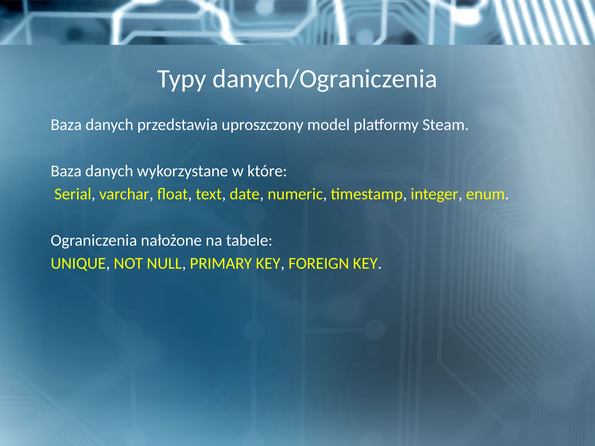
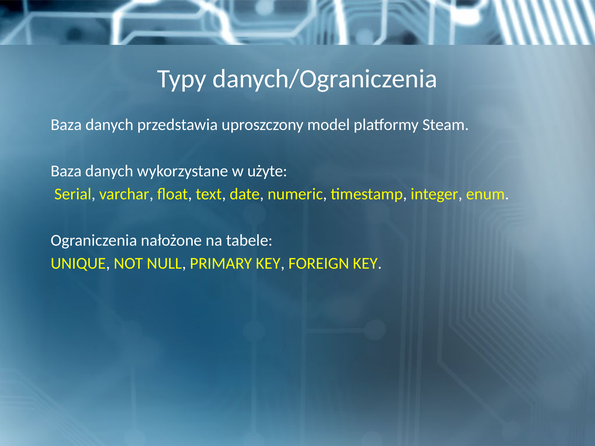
które: które -> użyte
